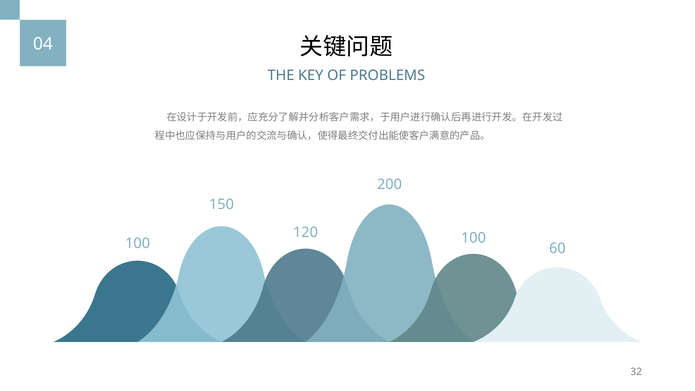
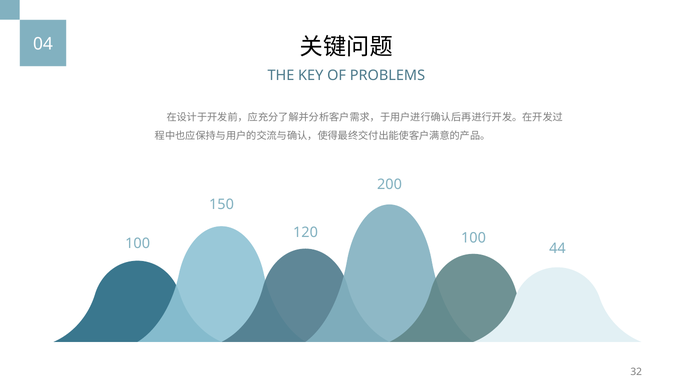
60: 60 -> 44
